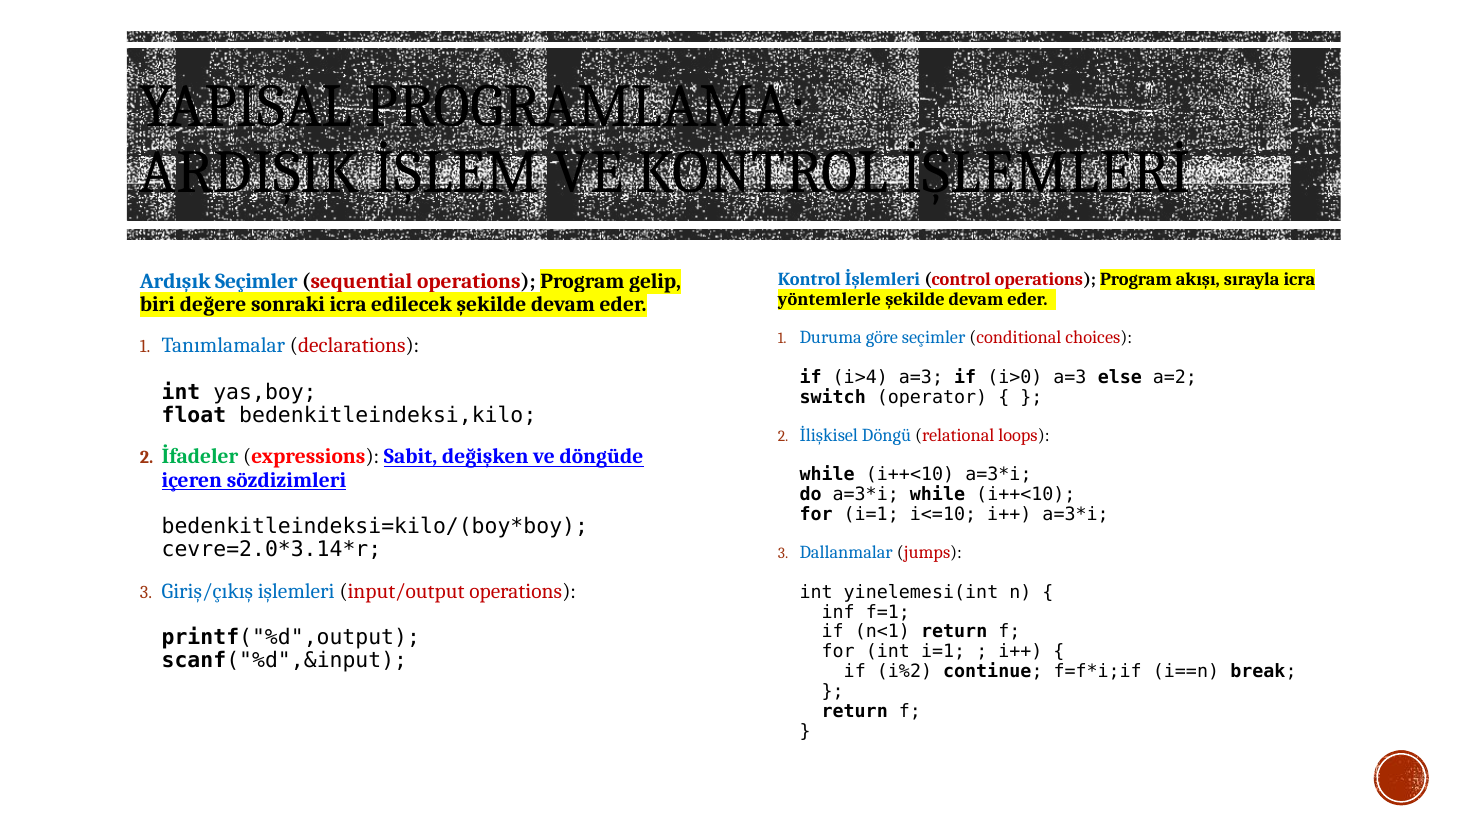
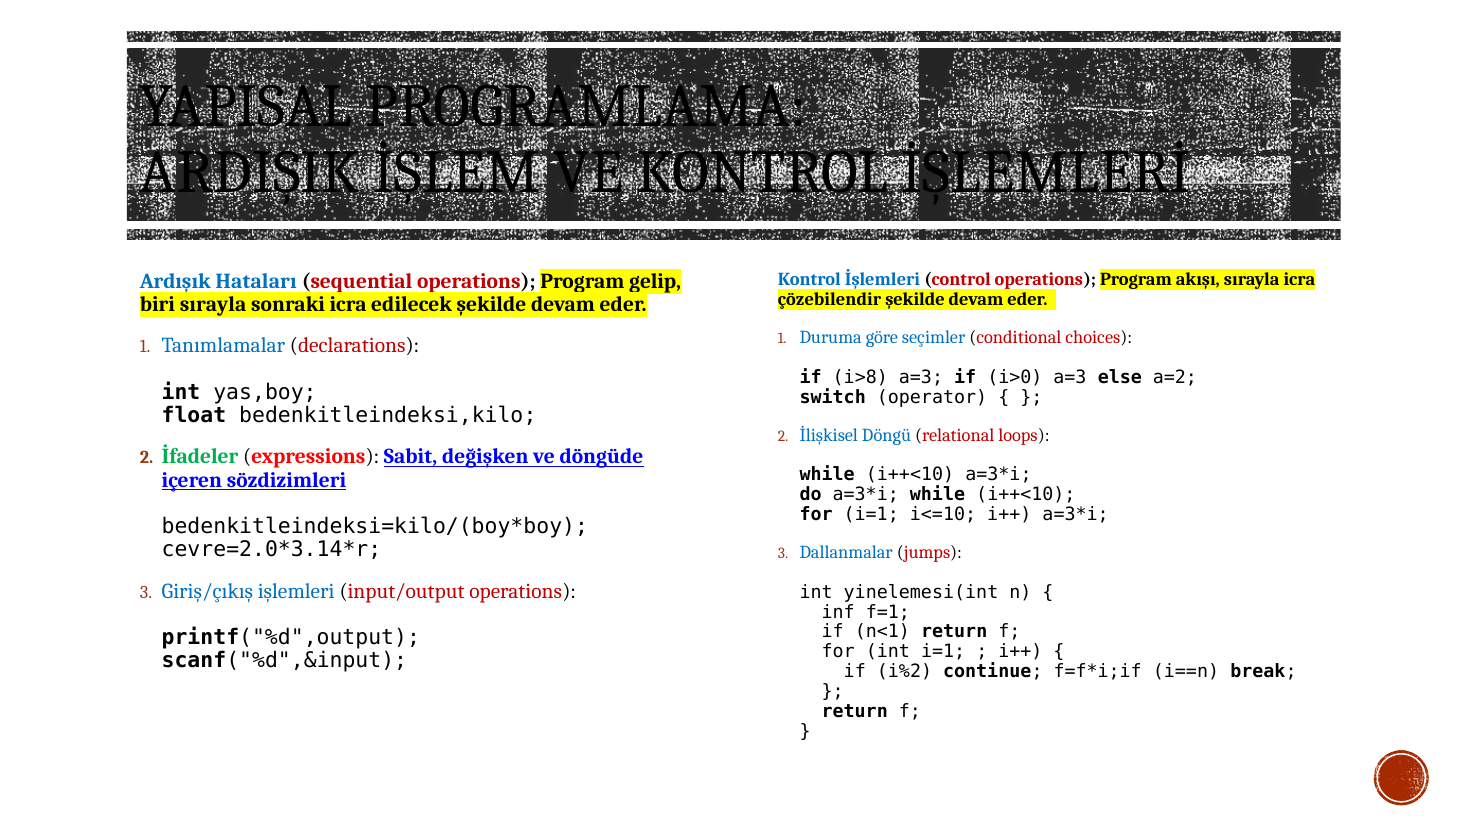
Ardışık Seçimler: Seçimler -> Hataları
yöntemlerle: yöntemlerle -> çözebilendir
biri değere: değere -> sırayla
i>4: i>4 -> i>8
